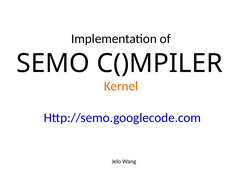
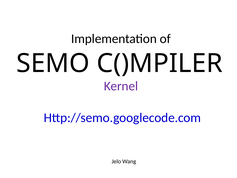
Kernel colour: orange -> purple
